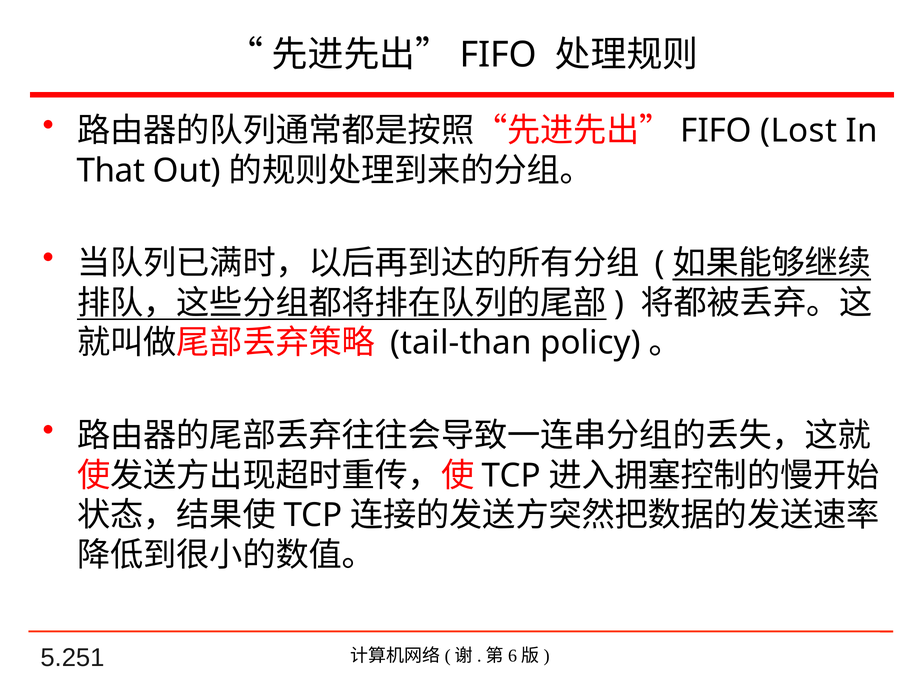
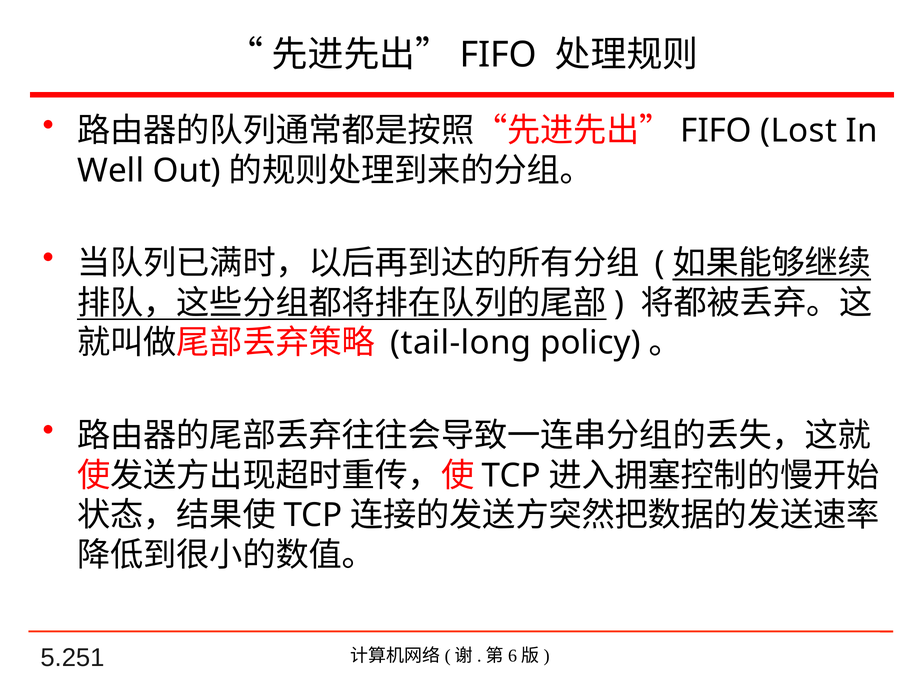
That: That -> Well
tail-than: tail-than -> tail-long
